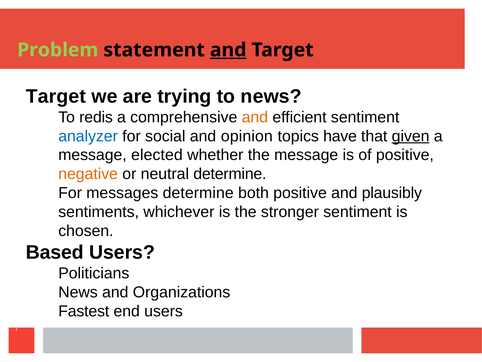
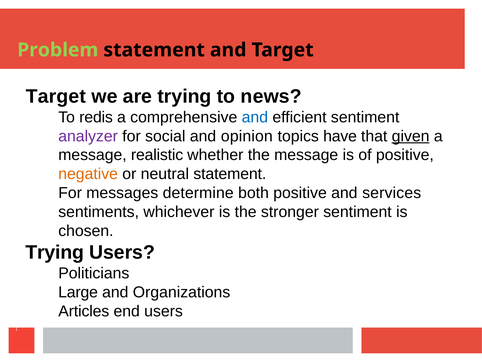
and at (228, 50) underline: present -> none
and at (255, 117) colour: orange -> blue
analyzer colour: blue -> purple
elected: elected -> realistic
neutral determine: determine -> statement
plausibly: plausibly -> services
Based at (55, 252): Based -> Trying
News at (78, 292): News -> Large
Fastest: Fastest -> Articles
